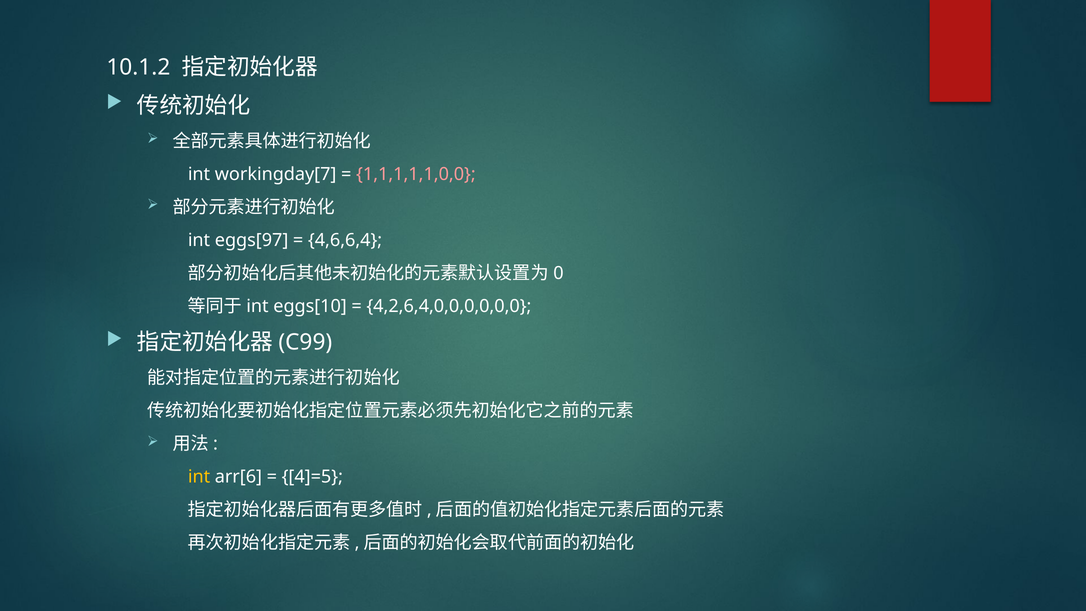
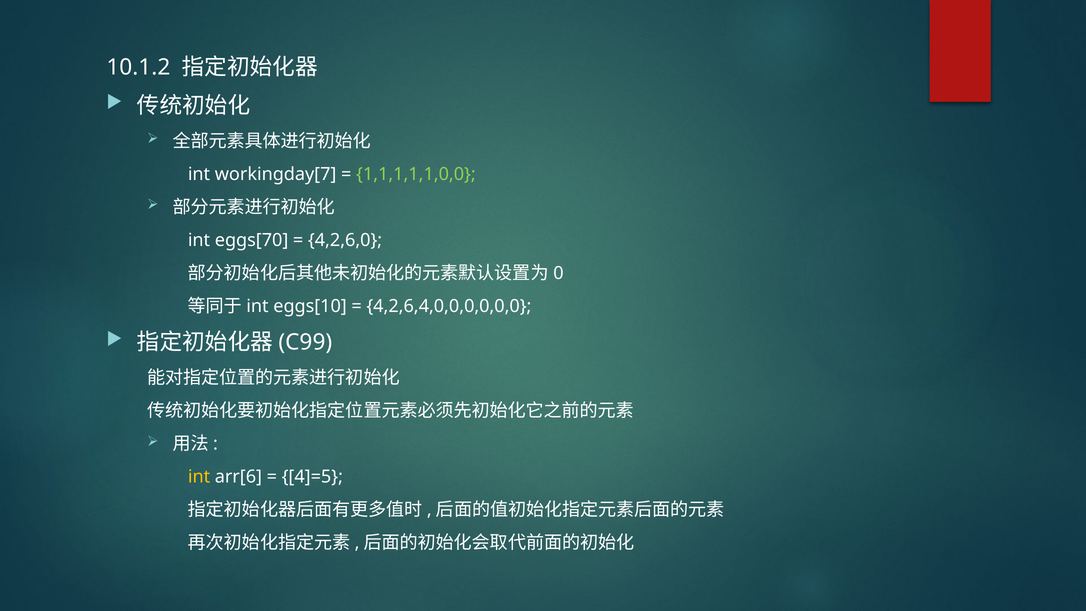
1,1,1,1,1,0,0 colour: pink -> light green
eggs[97: eggs[97 -> eggs[70
4,6,6,4: 4,6,6,4 -> 4,2,6,0
